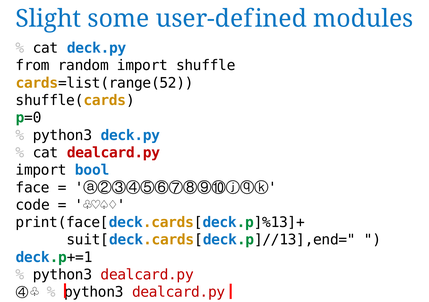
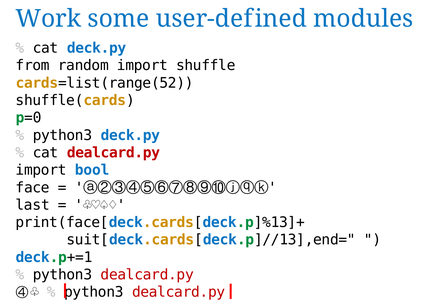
Slight: Slight -> Work
code: code -> last
